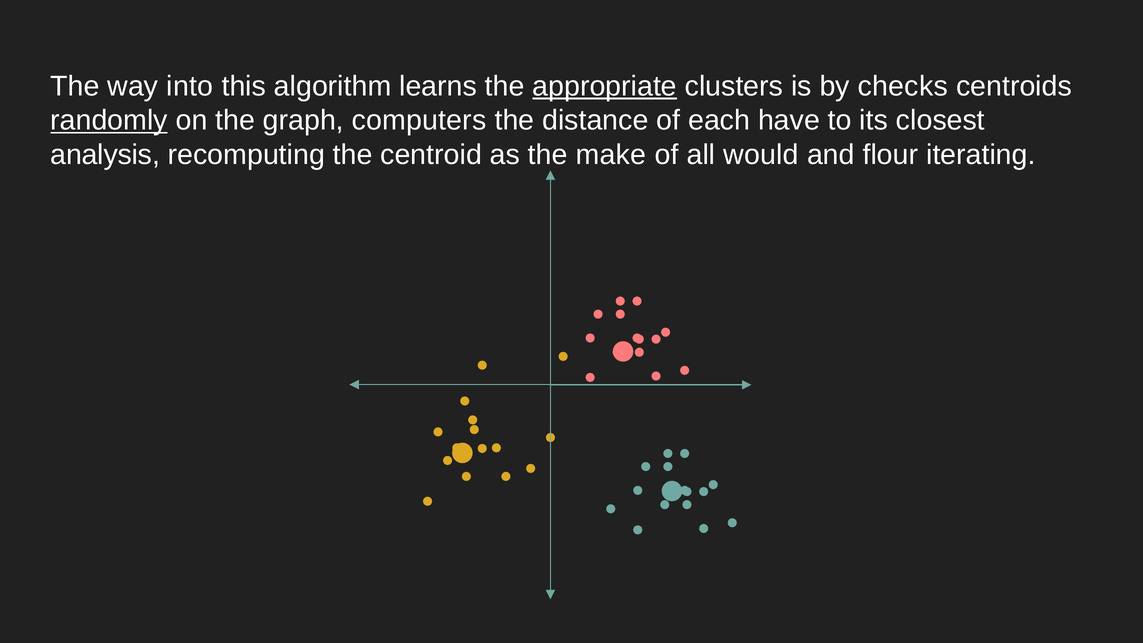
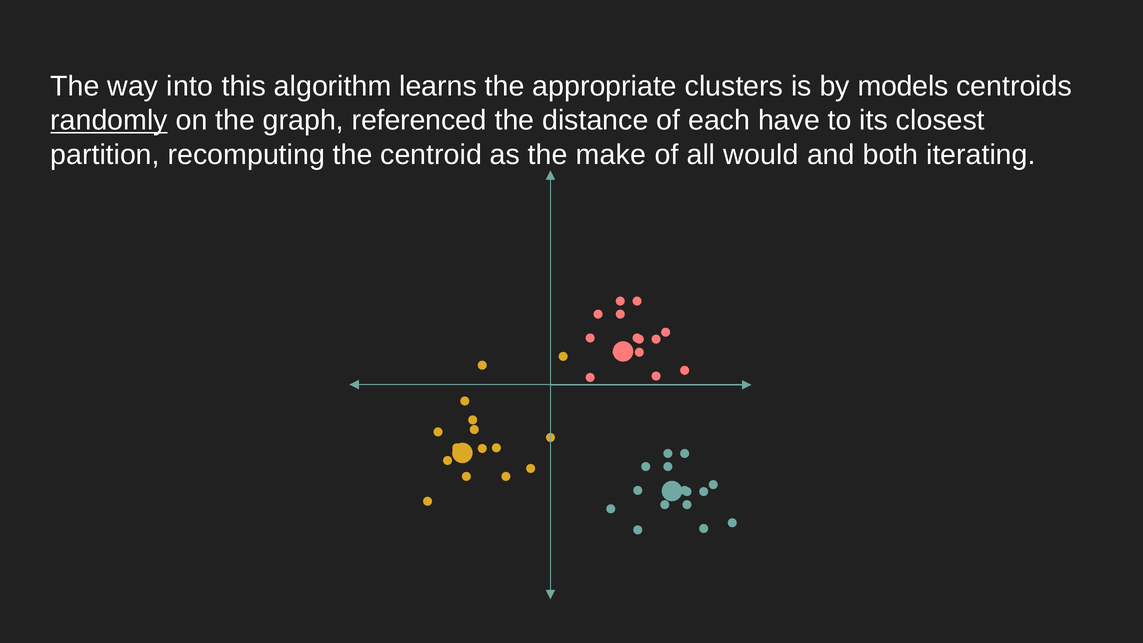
appropriate underline: present -> none
checks: checks -> models
computers: computers -> referenced
analysis: analysis -> partition
flour: flour -> both
